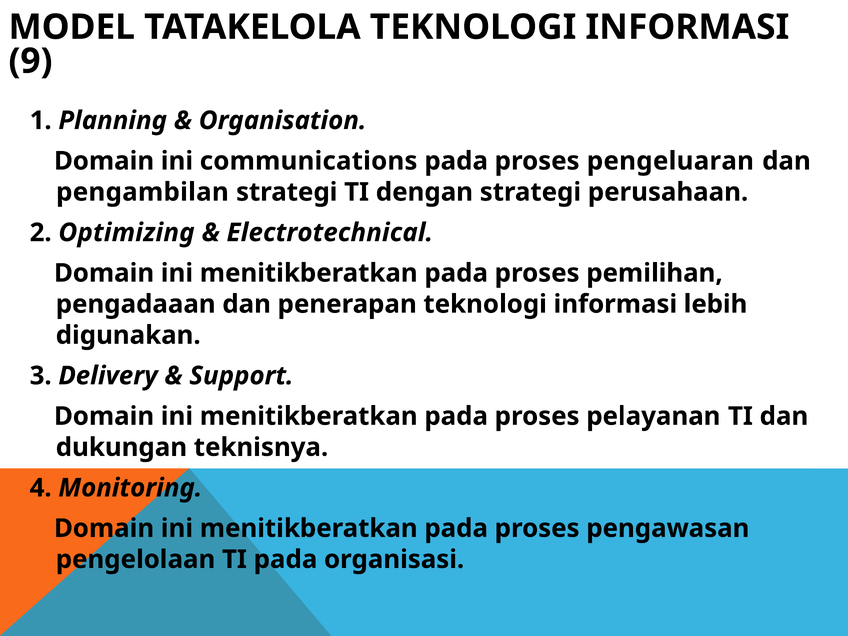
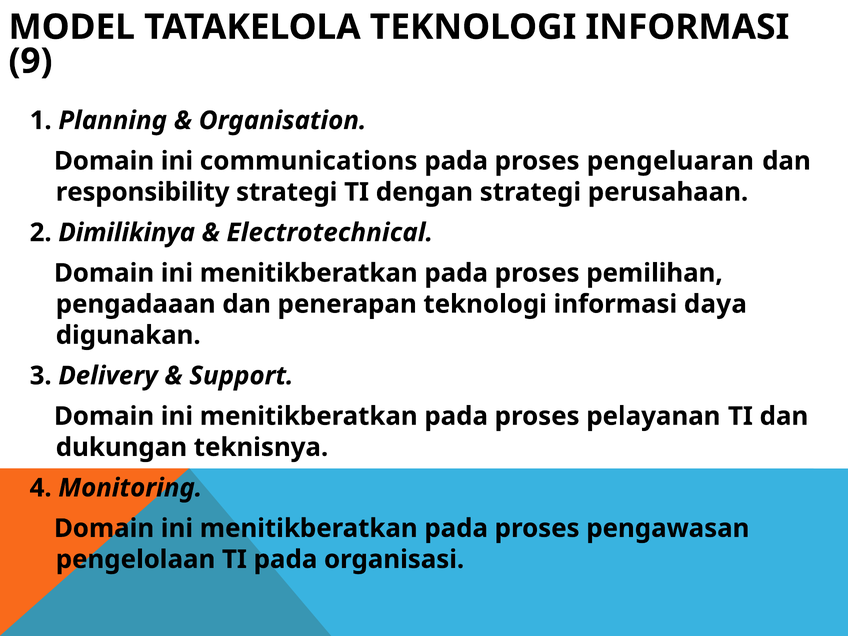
pengambilan: pengambilan -> responsibility
Optimizing: Optimizing -> Dimilikinya
lebih: lebih -> daya
